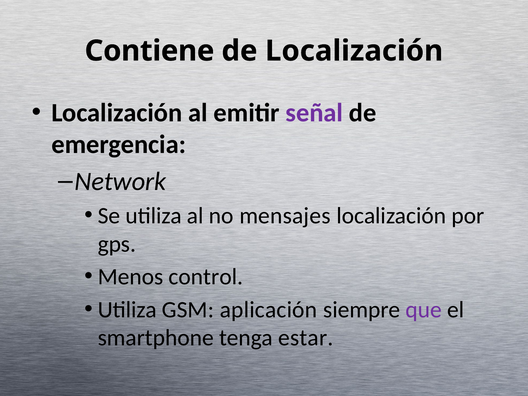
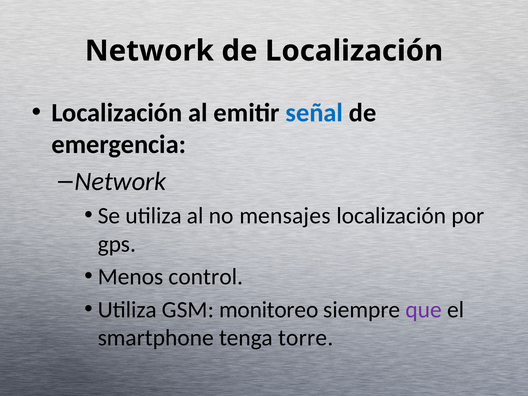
Contiene at (149, 51): Contiene -> Network
señal colour: purple -> blue
aplicación: aplicación -> monitoreo
estar: estar -> torre
